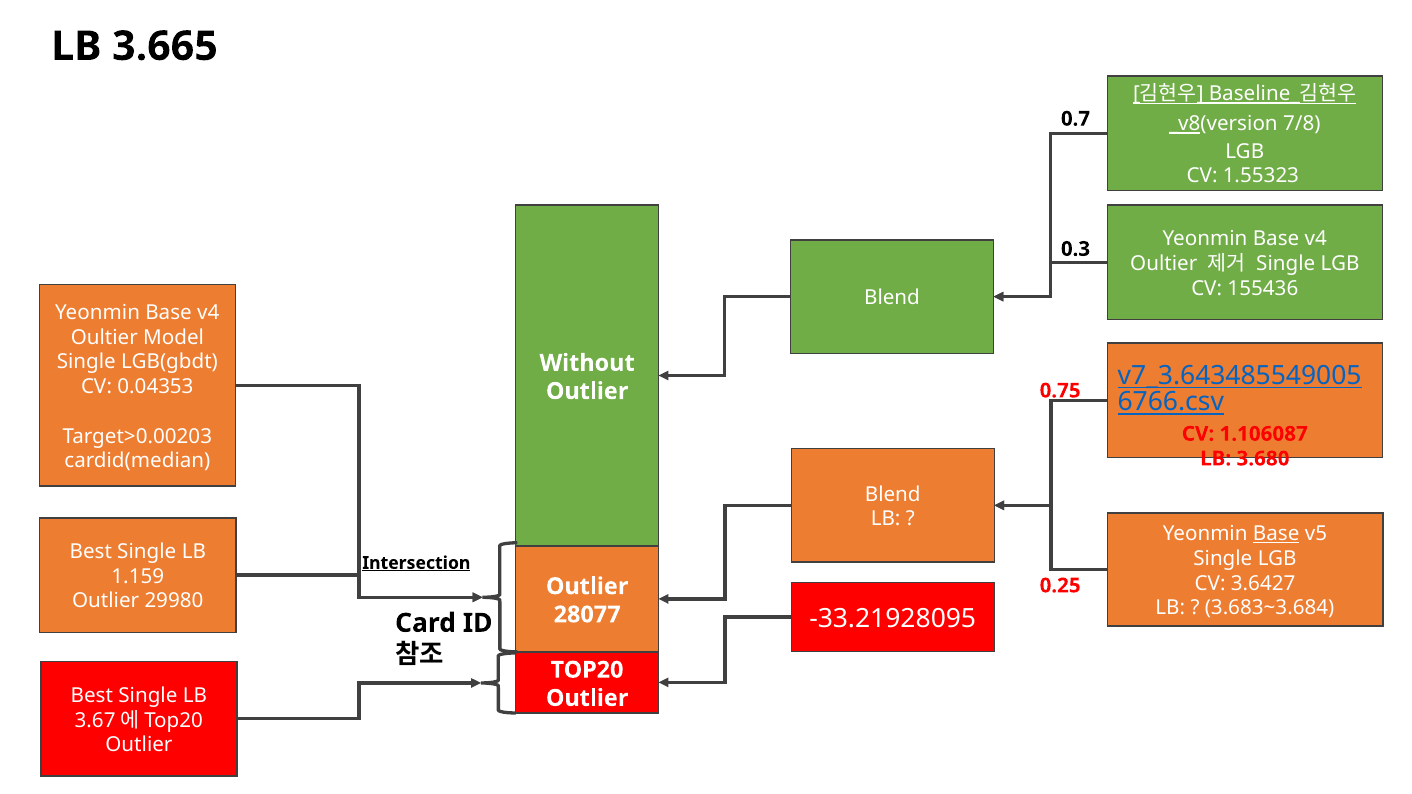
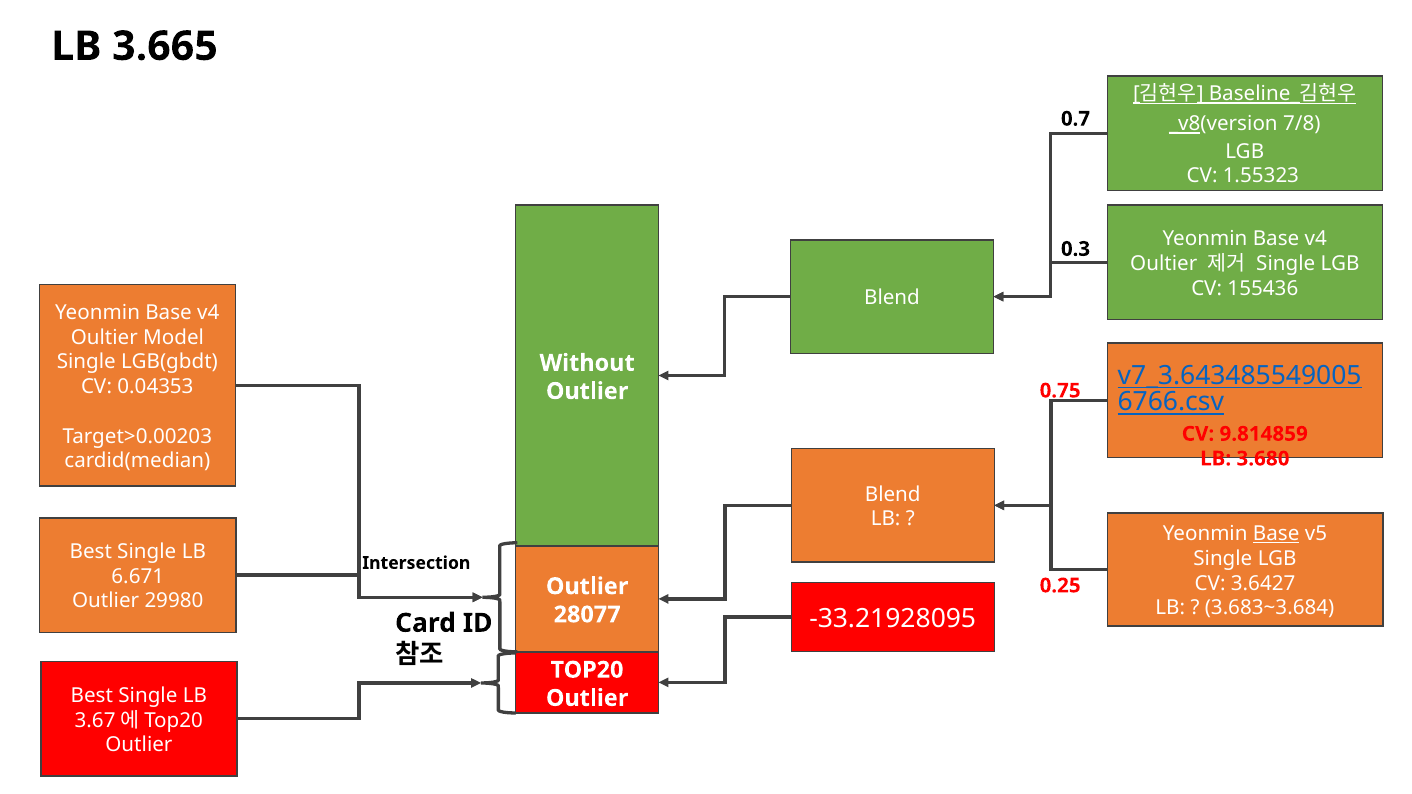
1.106087: 1.106087 -> 9.814859
Intersection underline: present -> none
1.159: 1.159 -> 6.671
